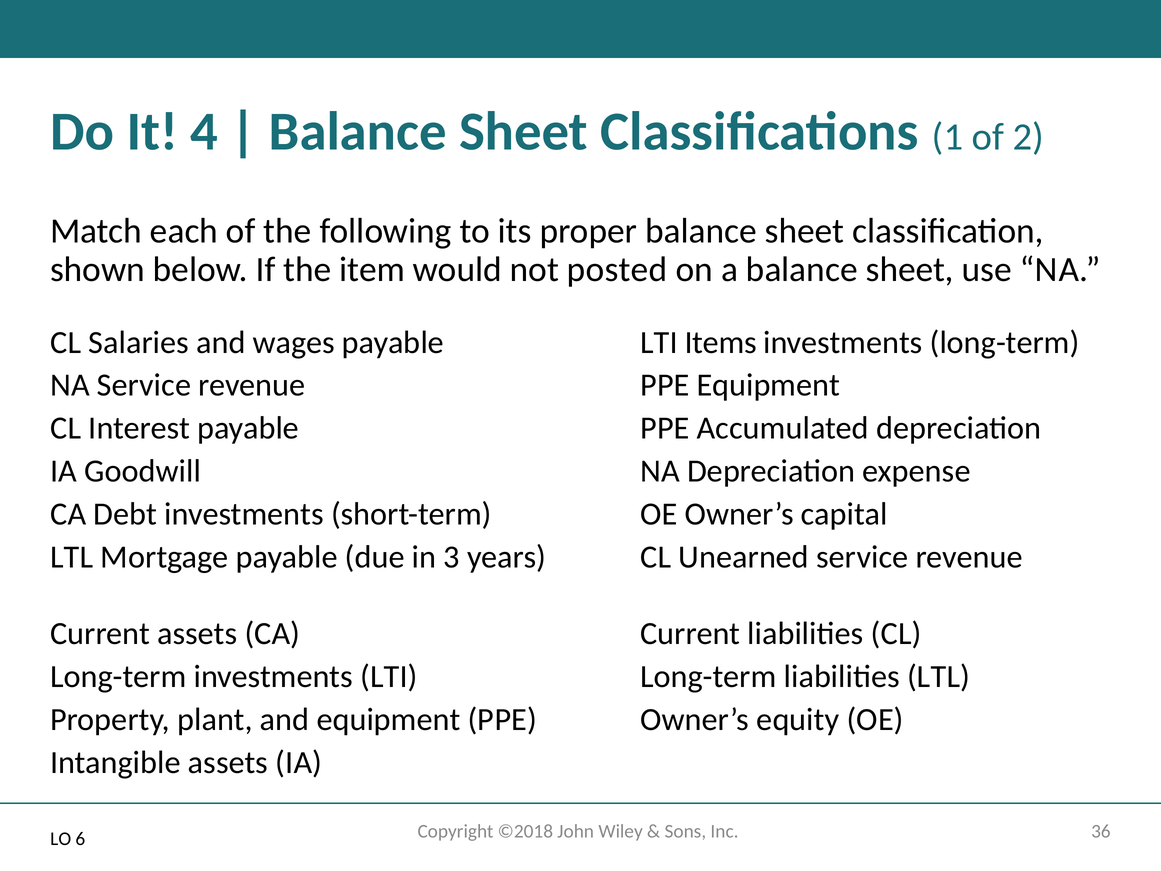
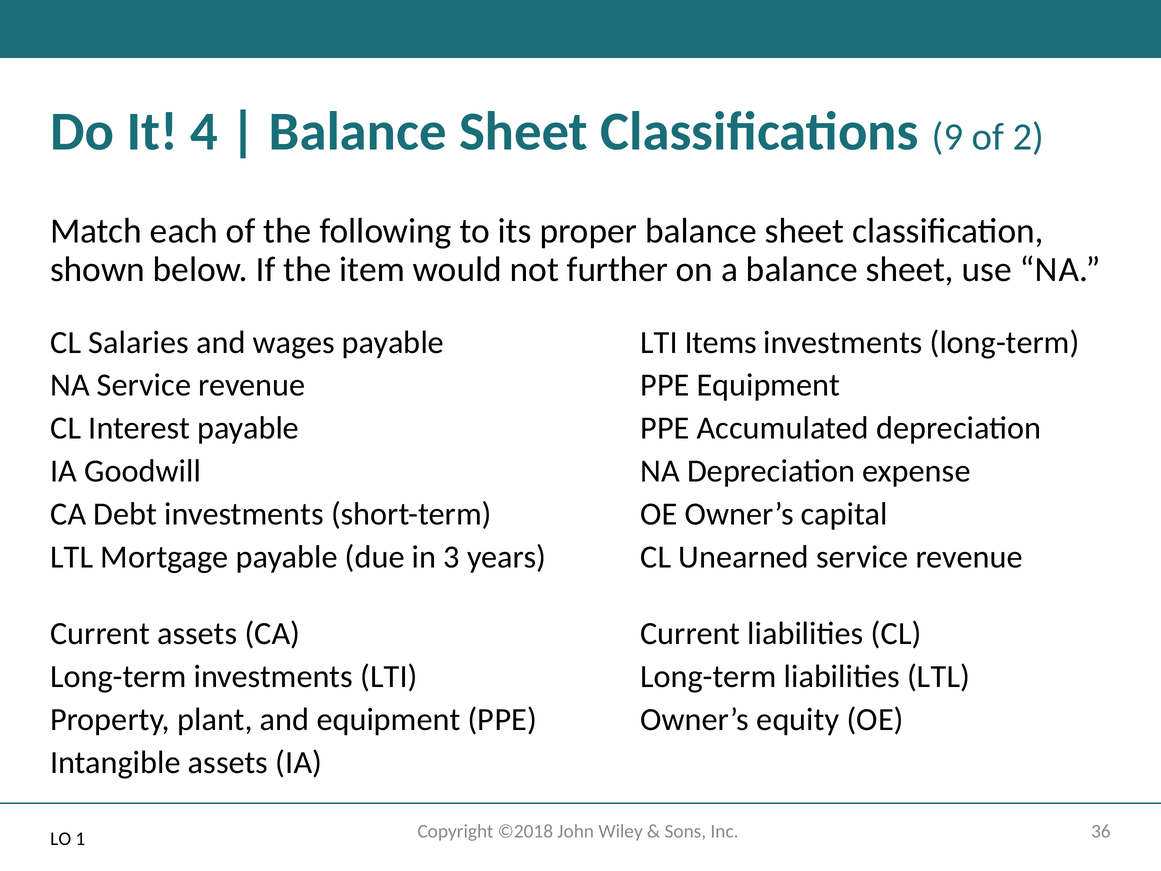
1: 1 -> 9
posted: posted -> further
6: 6 -> 1
